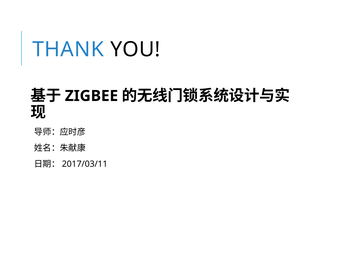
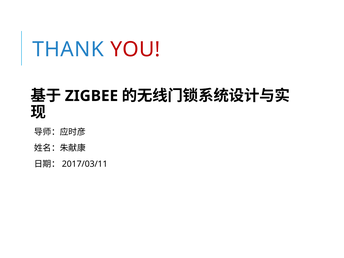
YOU colour: black -> red
